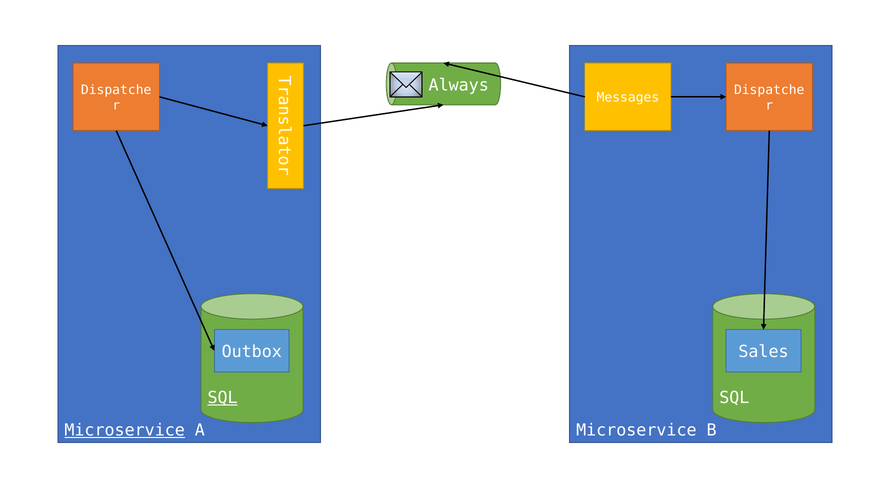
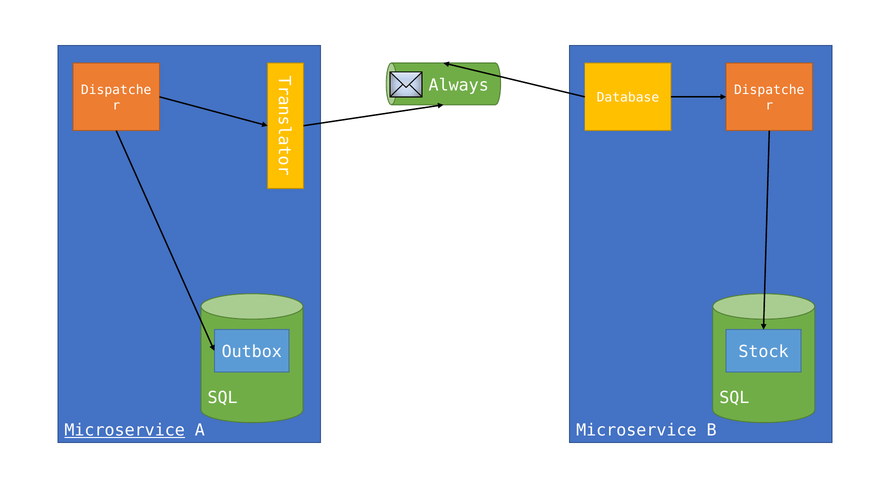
Messages: Messages -> Database
Sales: Sales -> Stock
SQL at (223, 398) underline: present -> none
